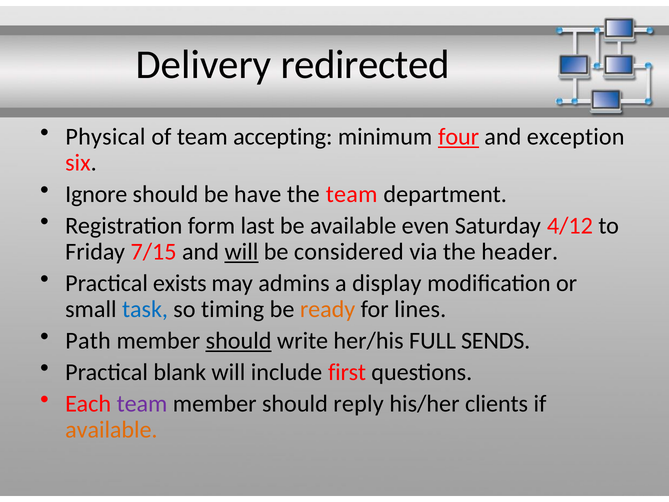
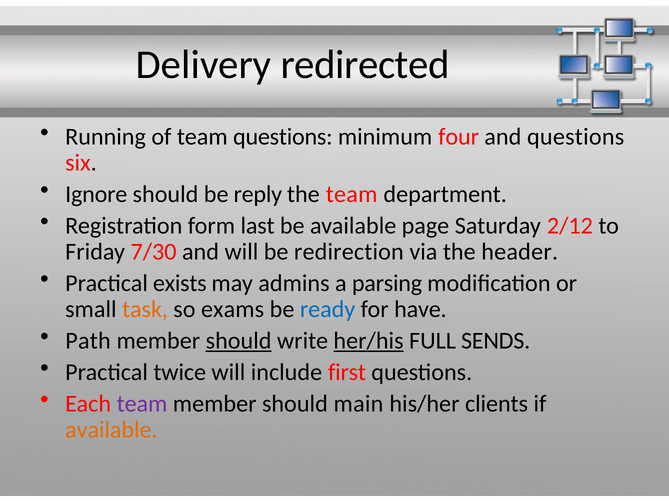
Physical: Physical -> Running
team accepting: accepting -> questions
four underline: present -> none
and exception: exception -> questions
have: have -> reply
even: even -> page
4/12: 4/12 -> 2/12
7/15: 7/15 -> 7/30
will at (241, 252) underline: present -> none
considered: considered -> redirection
display: display -> parsing
task colour: blue -> orange
timing: timing -> exams
ready colour: orange -> blue
lines: lines -> have
her/his underline: none -> present
blank: blank -> twice
reply: reply -> main
